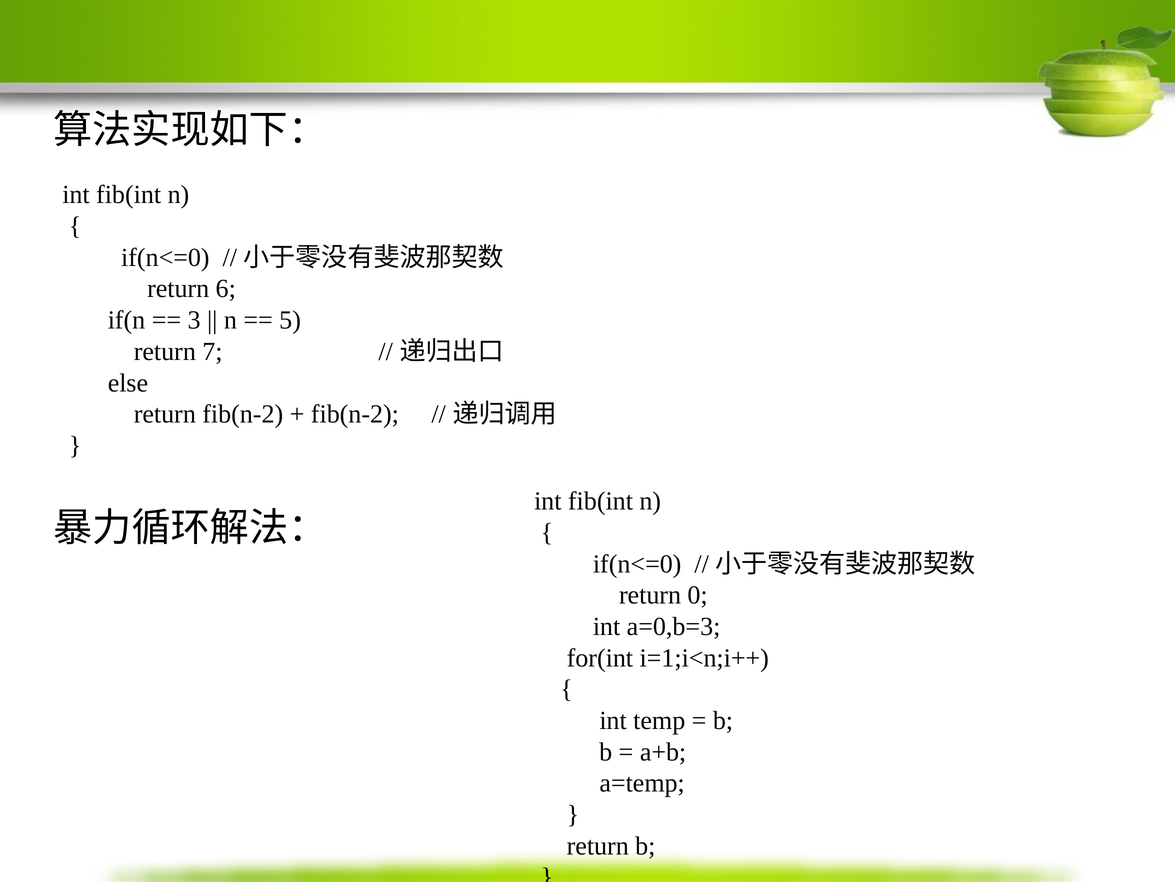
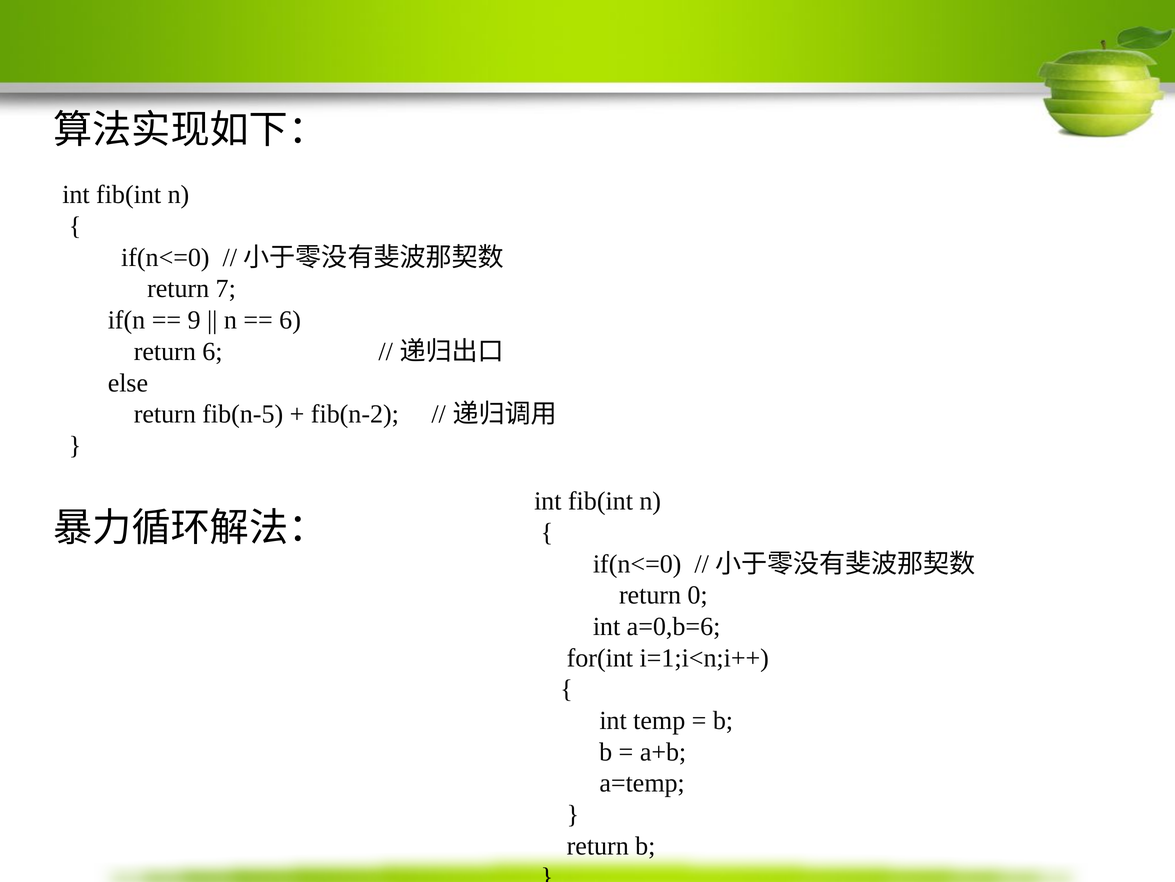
6: 6 -> 7
3: 3 -> 9
5 at (290, 320): 5 -> 6
return 7: 7 -> 6
return fib(n-2: fib(n-2 -> fib(n-5
a=0,b=3: a=0,b=3 -> a=0,b=6
